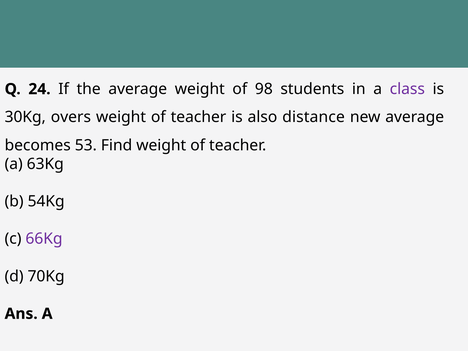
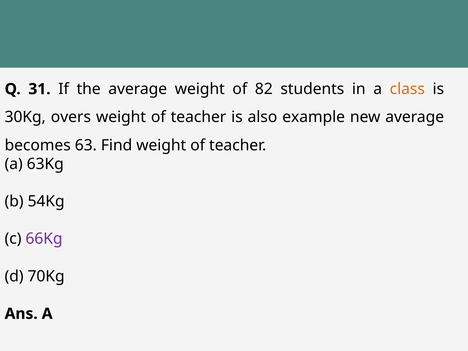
24: 24 -> 31
98: 98 -> 82
class colour: purple -> orange
distance: distance -> example
53: 53 -> 63
